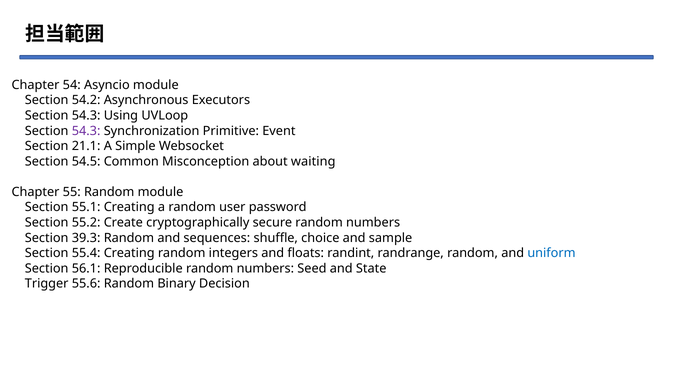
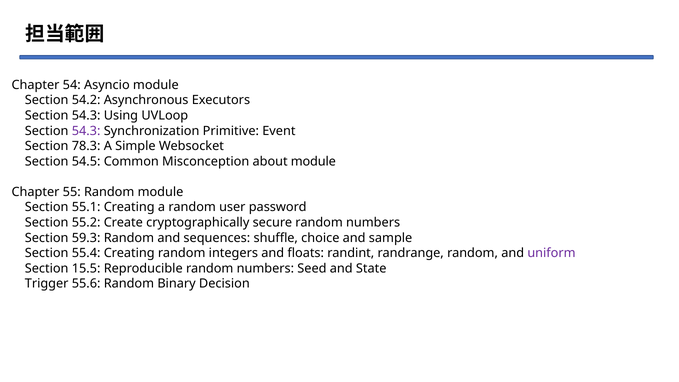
21.1: 21.1 -> 78.3
about waiting: waiting -> module
39.3: 39.3 -> 59.3
uniform colour: blue -> purple
56.1: 56.1 -> 15.5
